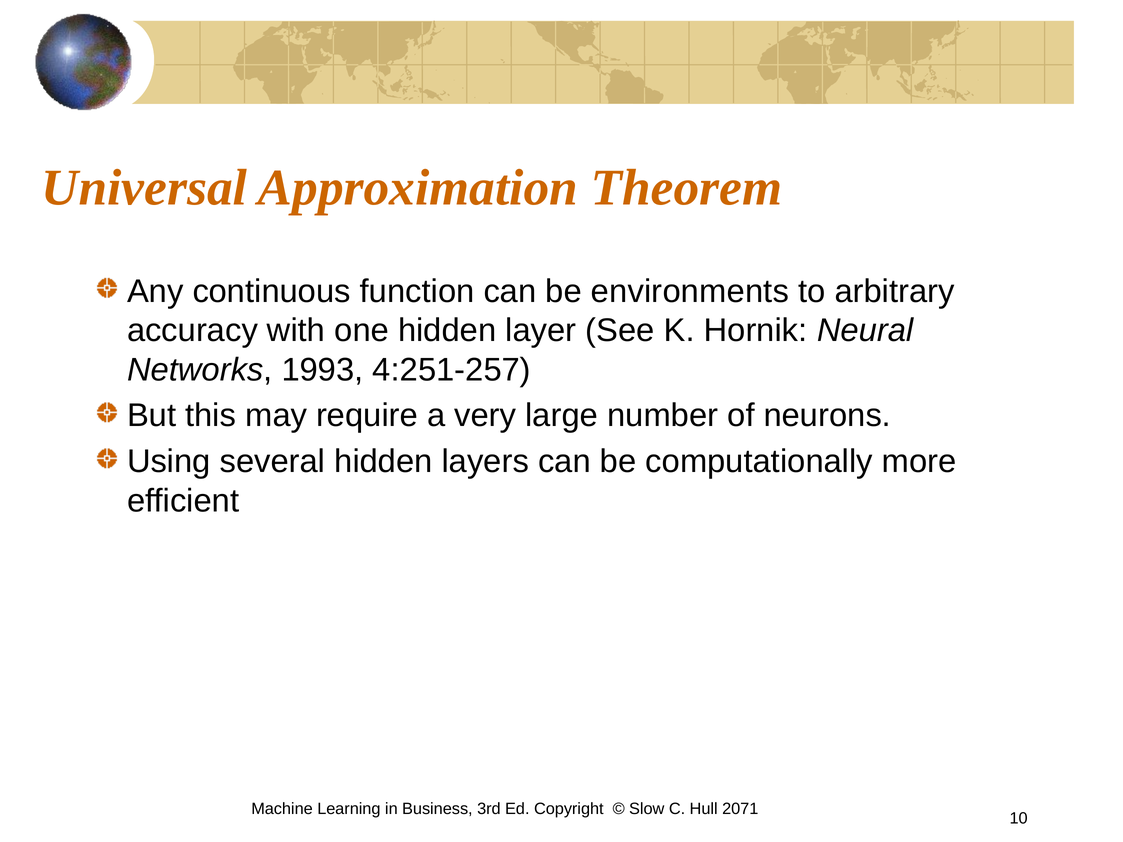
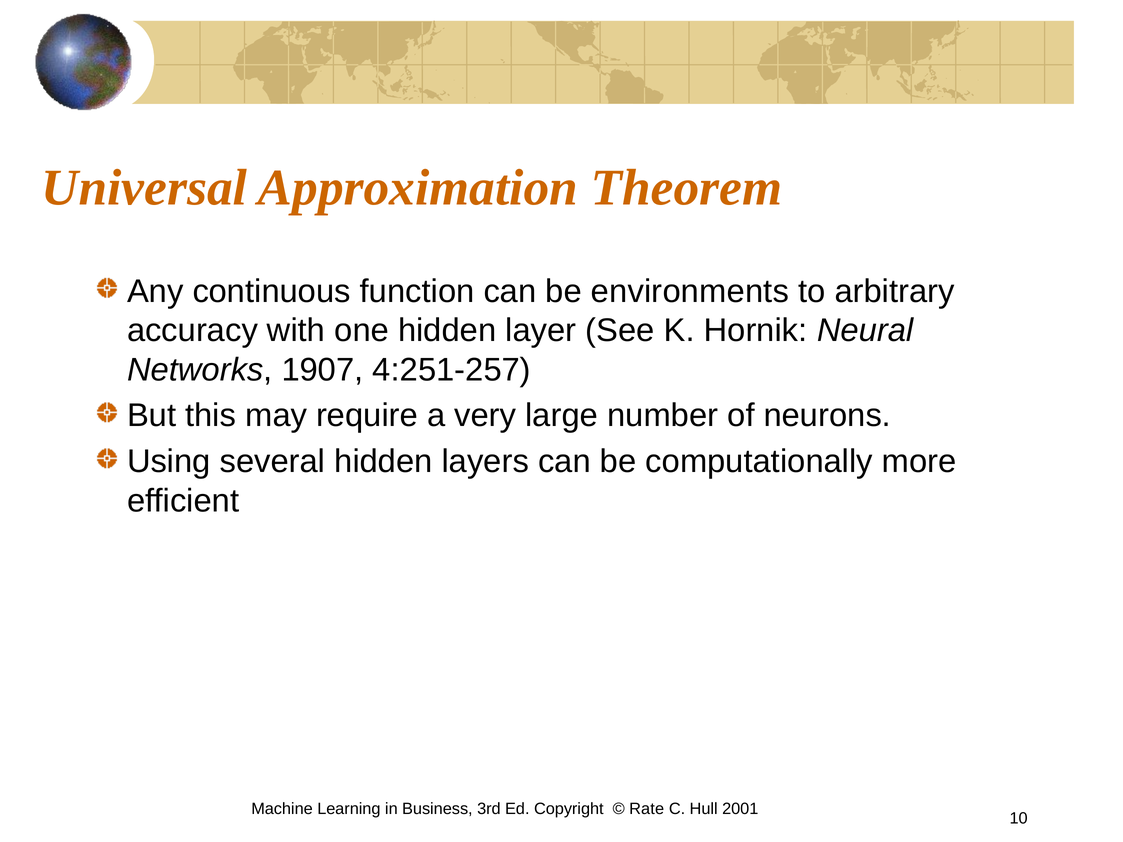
1993: 1993 -> 1907
Slow: Slow -> Rate
2071: 2071 -> 2001
